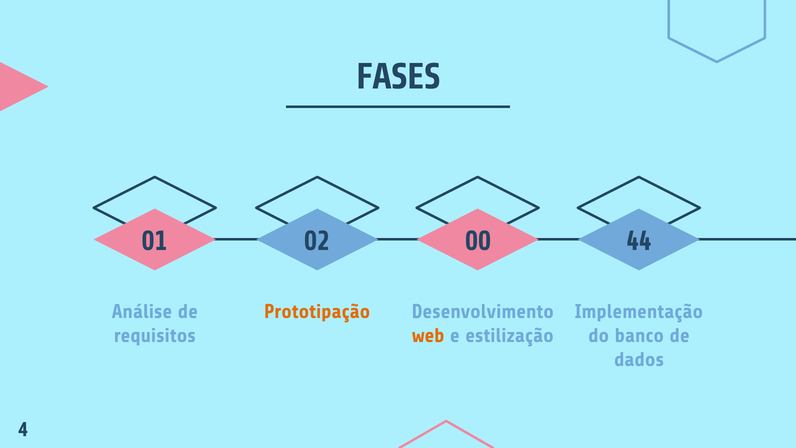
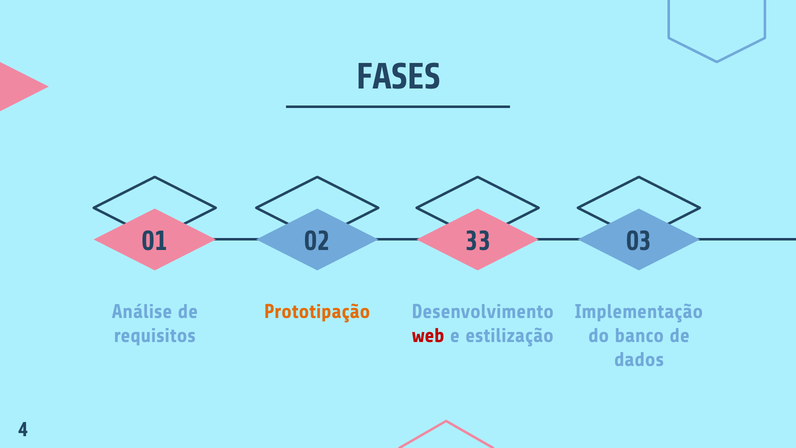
00: 00 -> 33
44: 44 -> 03
web colour: orange -> red
